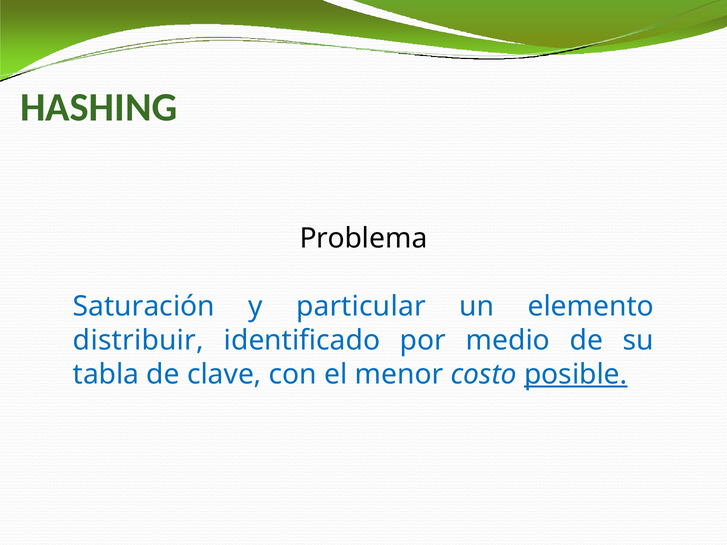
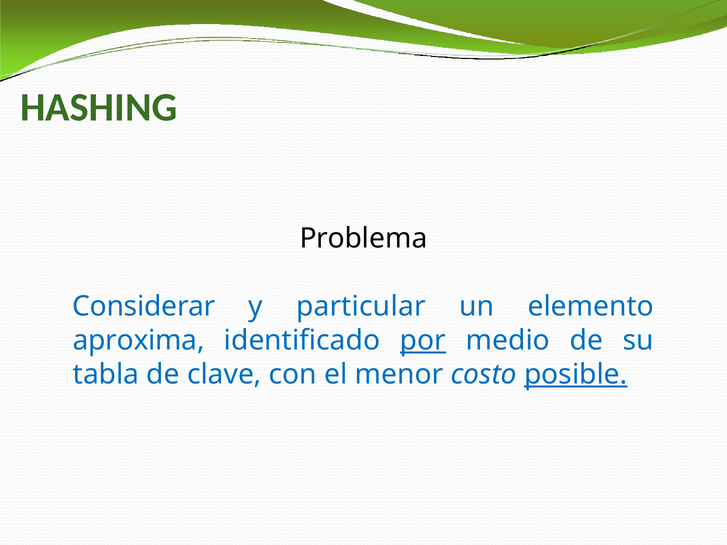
Saturación: Saturación -> Considerar
distribuir: distribuir -> aproxima
por underline: none -> present
